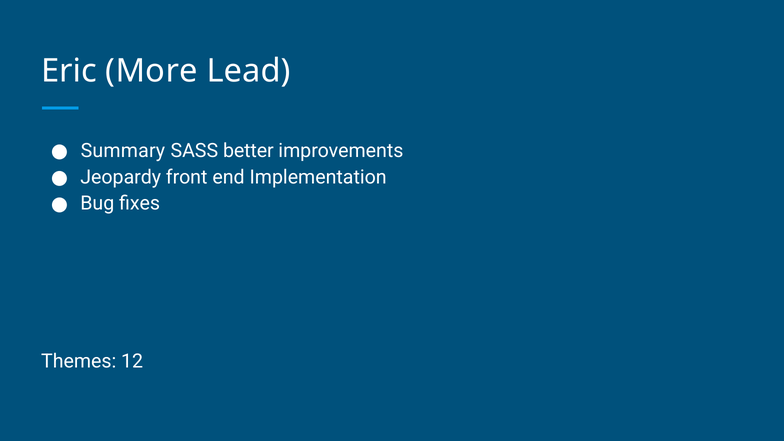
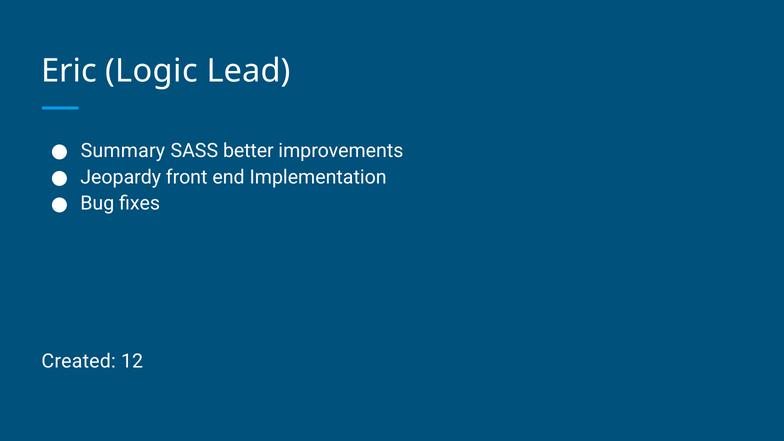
More: More -> Logic
Themes: Themes -> Created
